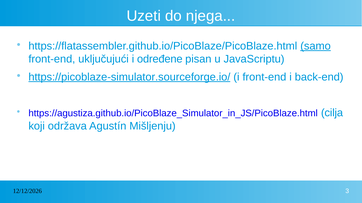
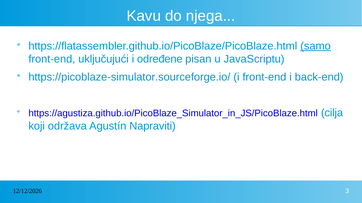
Uzeti: Uzeti -> Kavu
https://picoblaze-simulator.sourceforge.io/ underline: present -> none
Mišljenju: Mišljenju -> Napraviti
